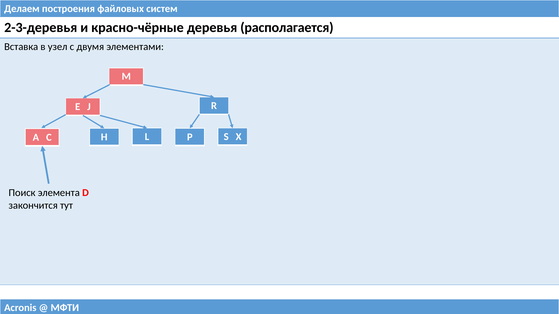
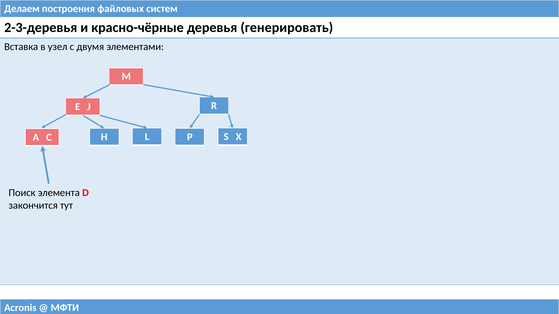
располагается: располагается -> генерировать
